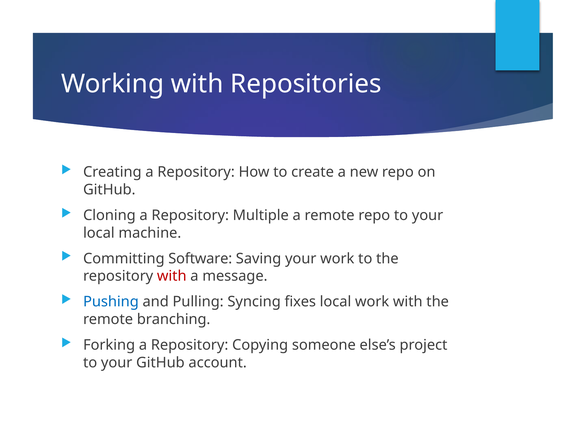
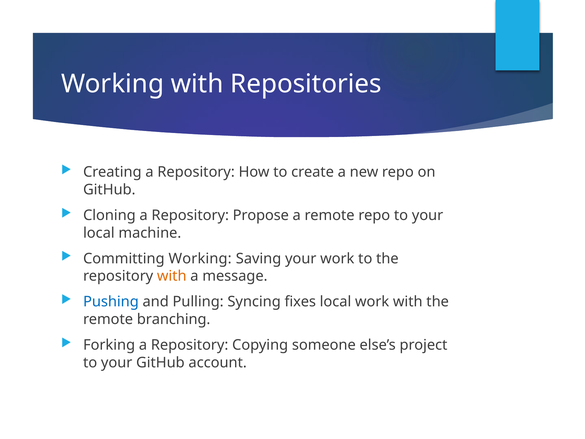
Multiple: Multiple -> Propose
Committing Software: Software -> Working
with at (172, 276) colour: red -> orange
